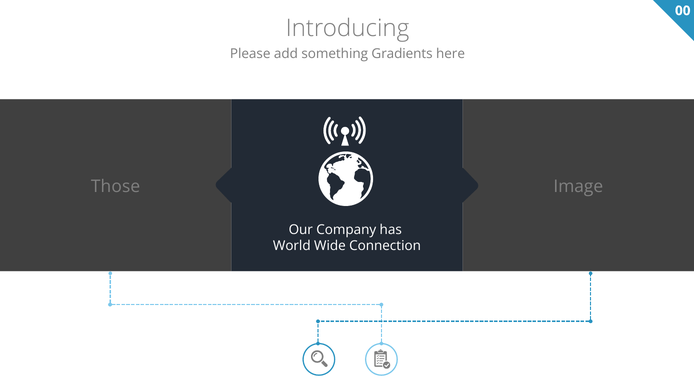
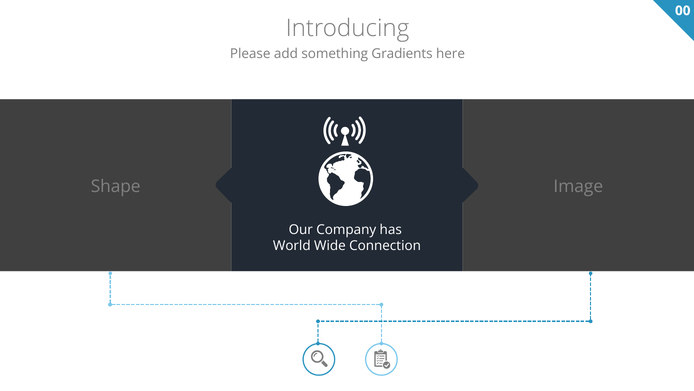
Those: Those -> Shape
